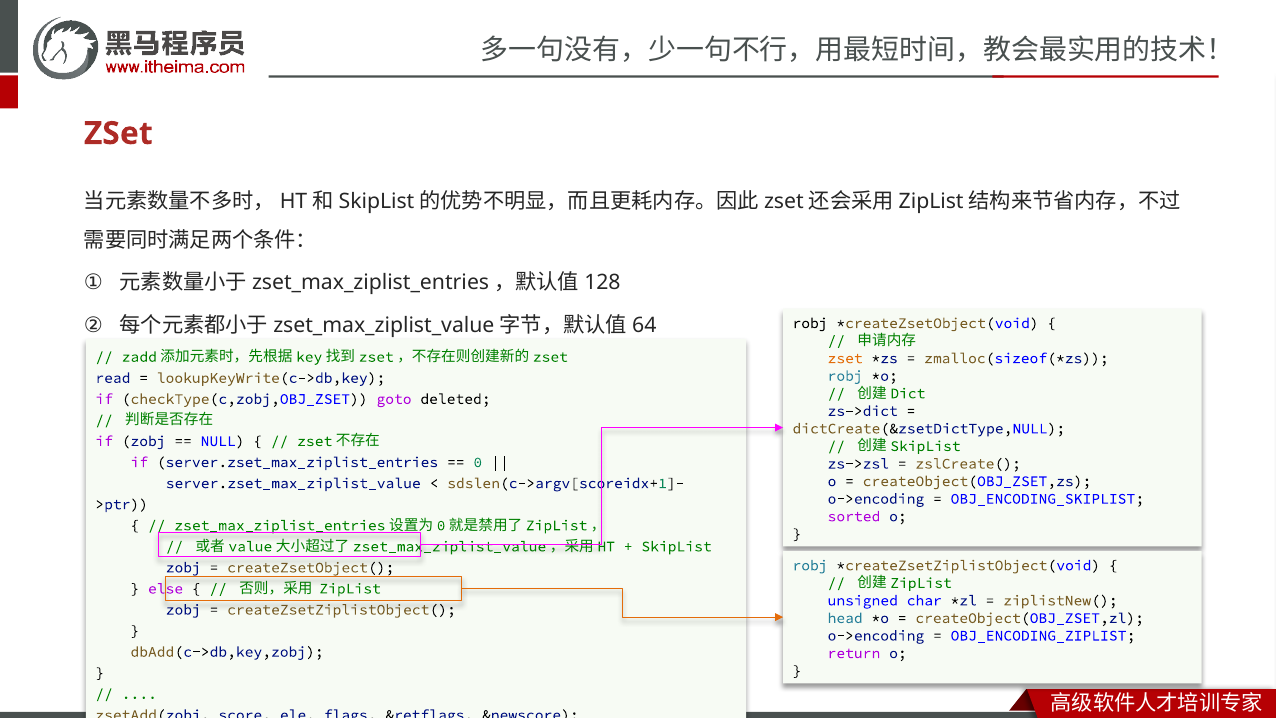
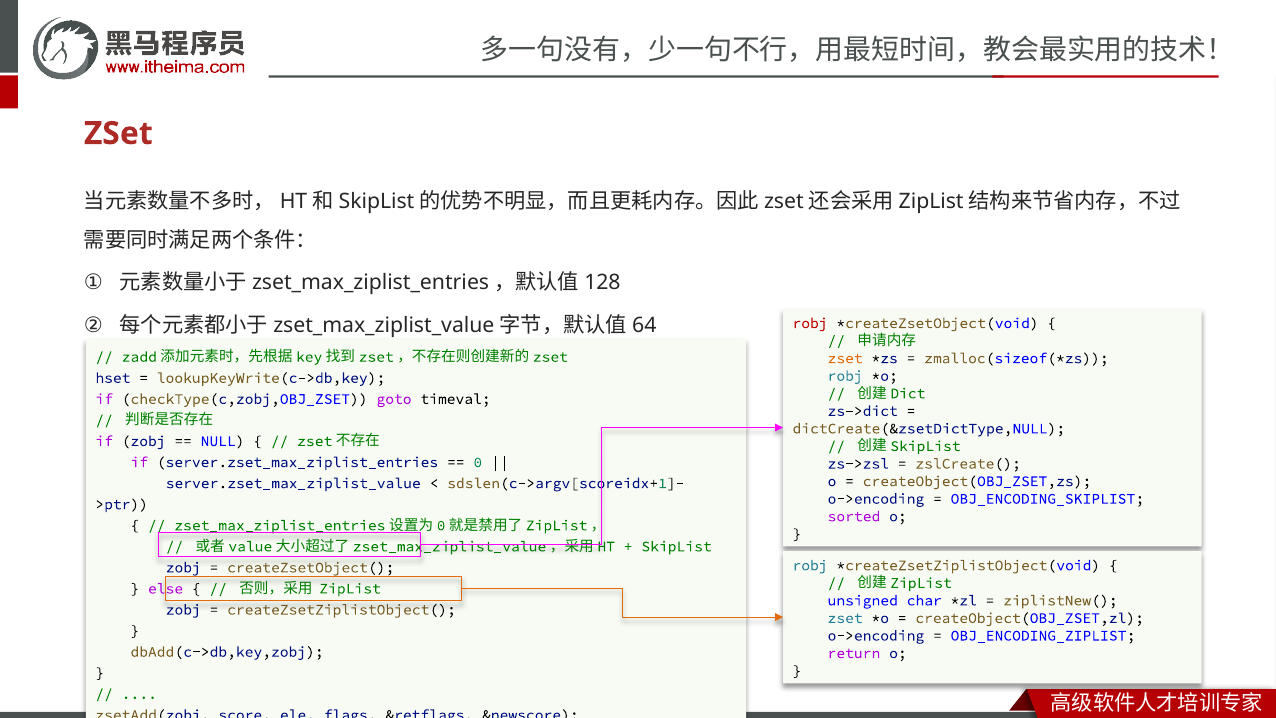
robj at (810, 323) colour: black -> red
read: read -> hset
deleted: deleted -> timeval
head at (845, 618): head -> zset
